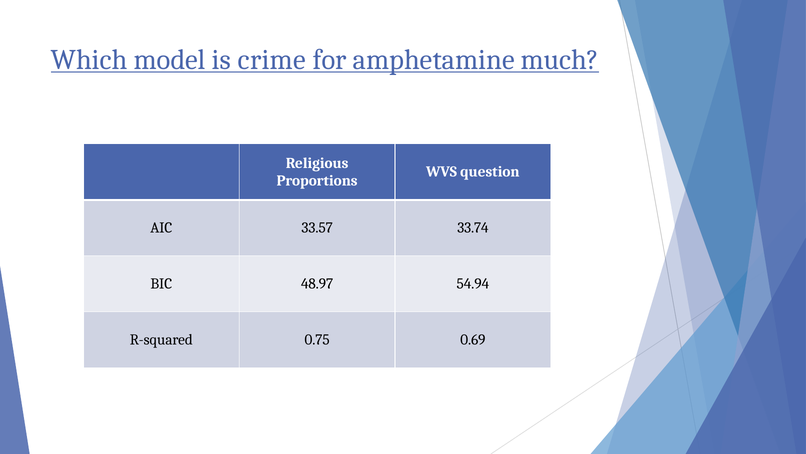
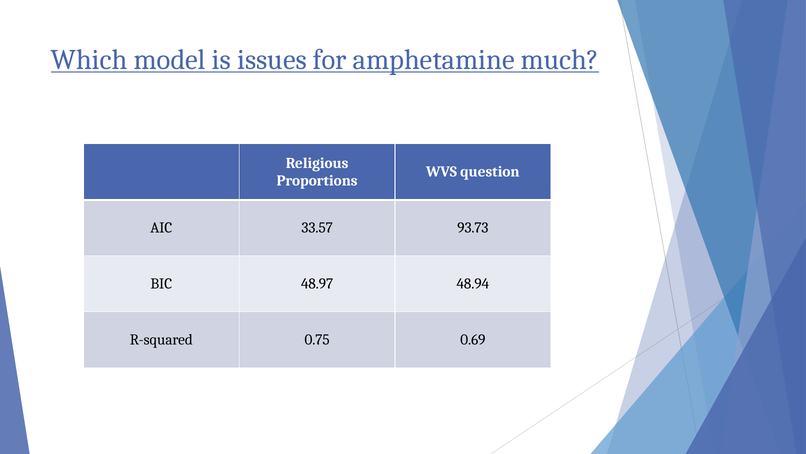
crime: crime -> issues
33.74: 33.74 -> 93.73
54.94: 54.94 -> 48.94
